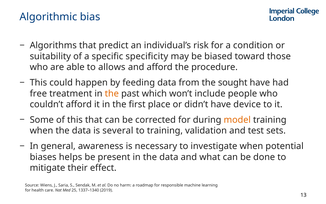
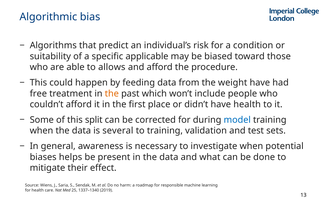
specificity: specificity -> applicable
sought: sought -> weight
have device: device -> health
this that: that -> split
model colour: orange -> blue
